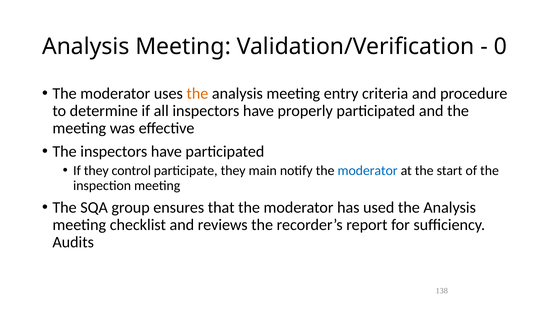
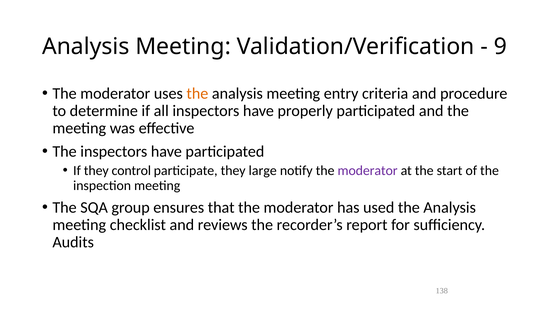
0: 0 -> 9
main: main -> large
moderator at (368, 170) colour: blue -> purple
